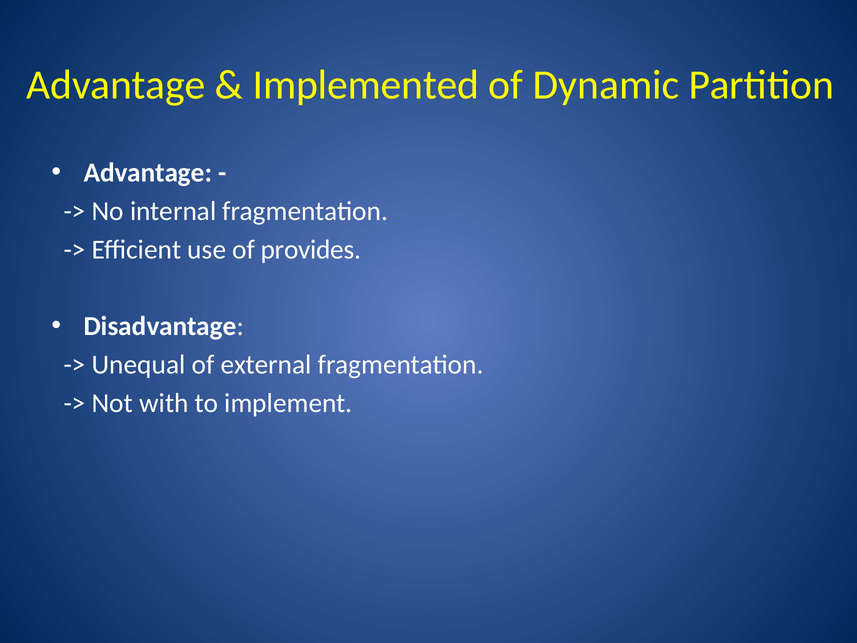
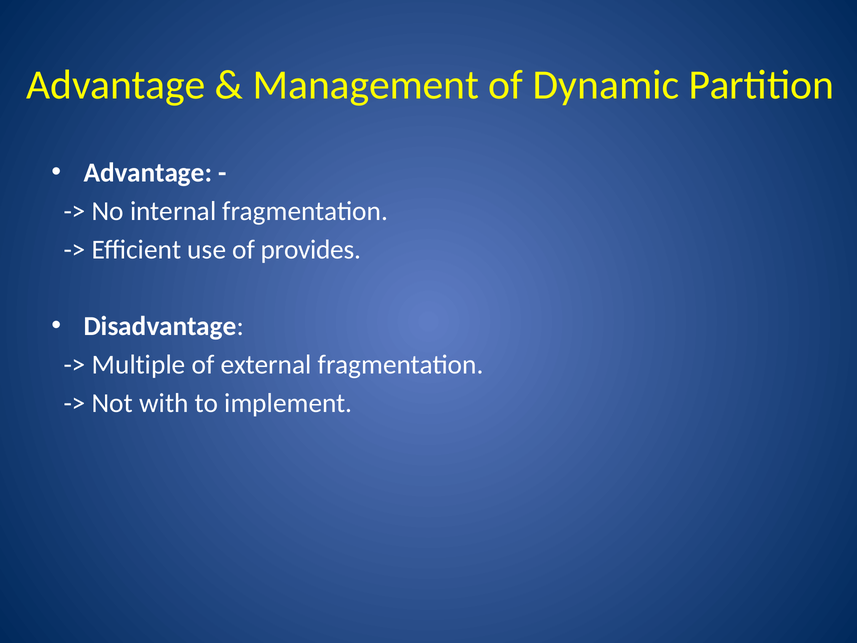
Implemented: Implemented -> Management
Unequal: Unequal -> Multiple
